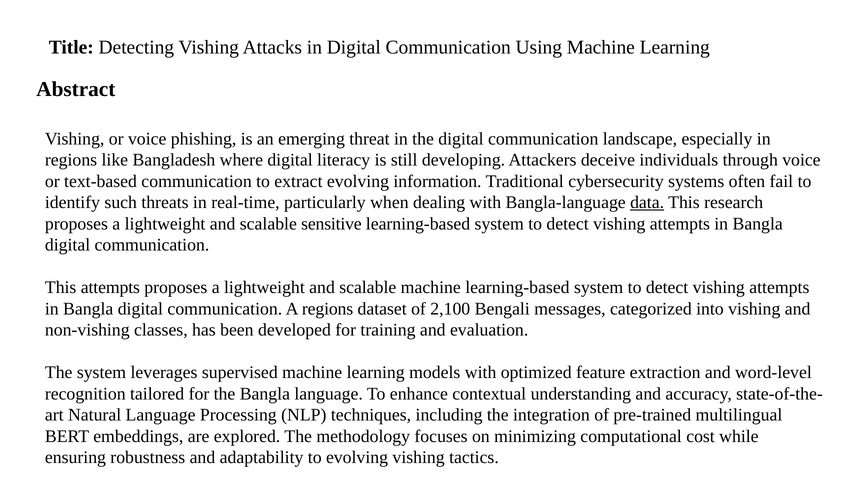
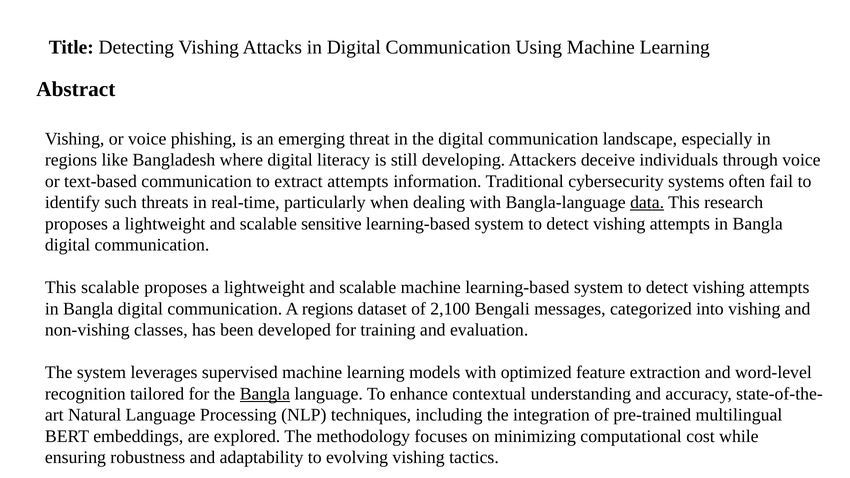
extract evolving: evolving -> attempts
This attempts: attempts -> scalable
Bangla at (265, 394) underline: none -> present
